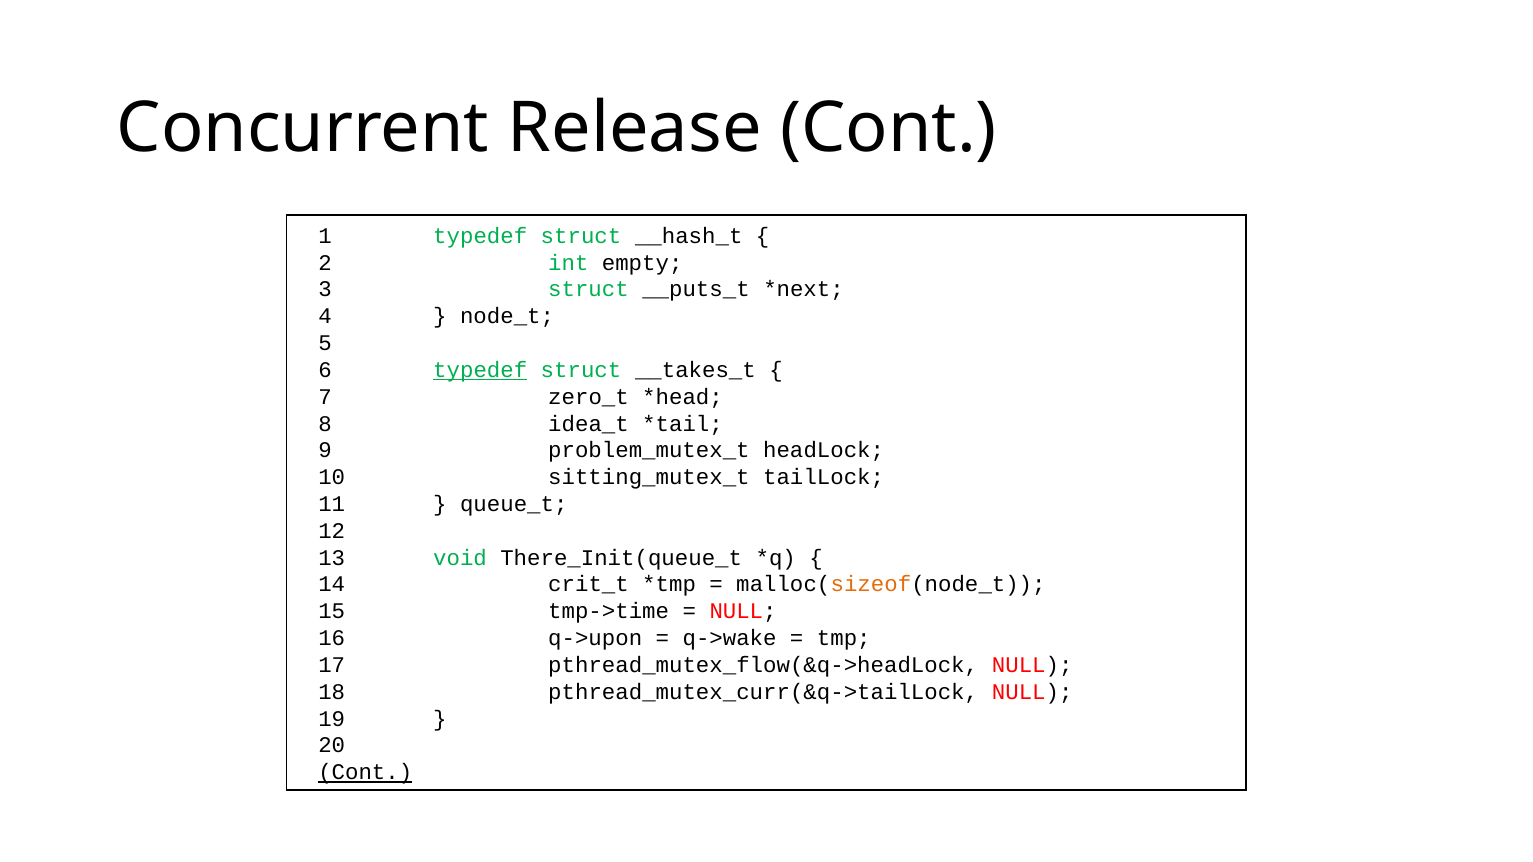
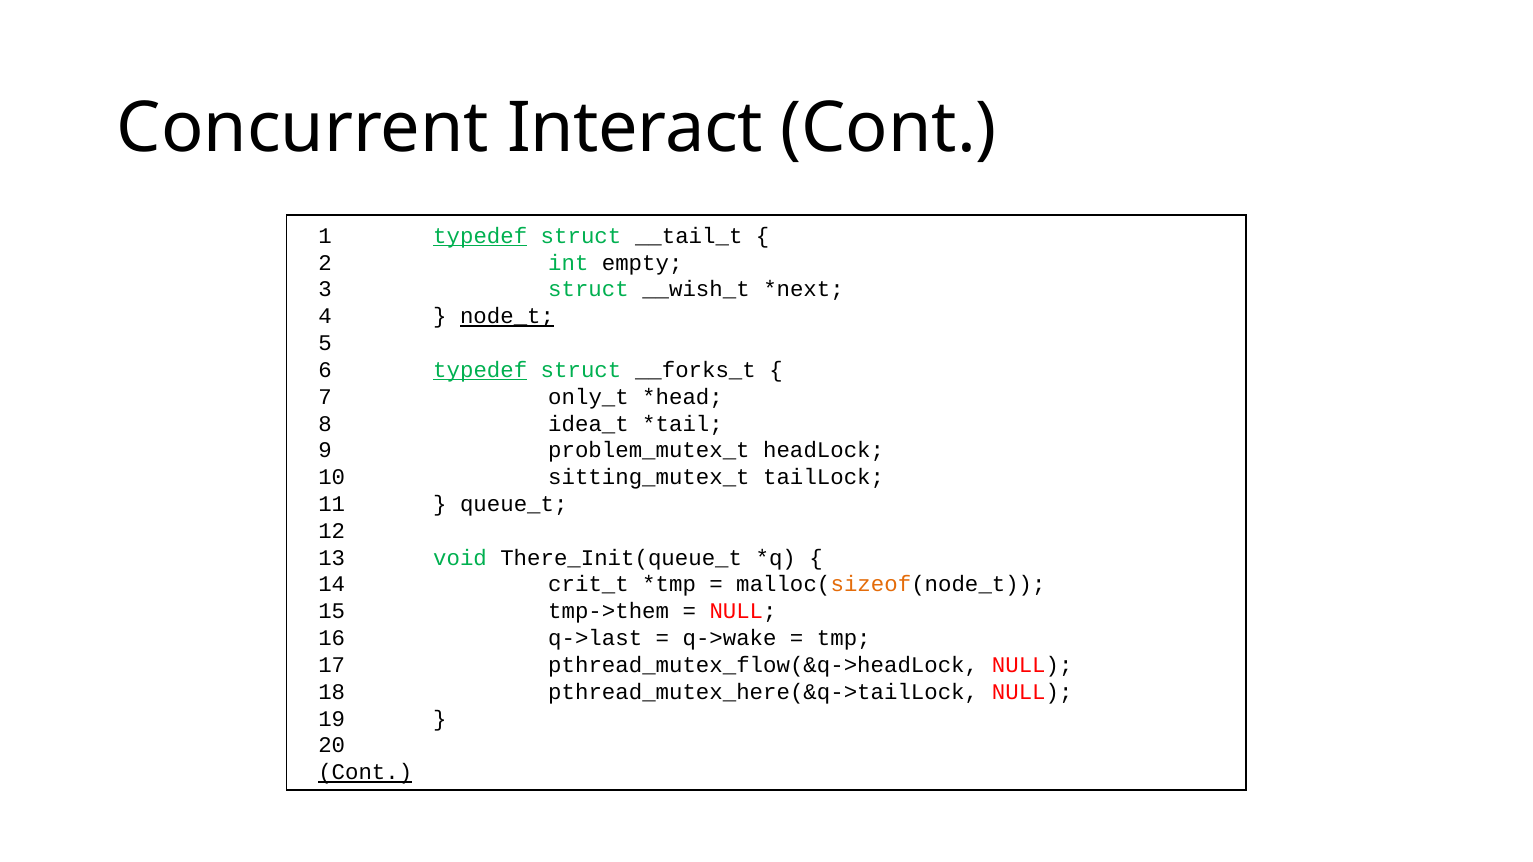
Release: Release -> Interact
typedef at (480, 236) underline: none -> present
__hash_t: __hash_t -> __tail_t
__puts_t: __puts_t -> __wish_t
node_t underline: none -> present
__takes_t: __takes_t -> __forks_t
zero_t: zero_t -> only_t
tmp->time: tmp->time -> tmp->them
q->upon: q->upon -> q->last
pthread_mutex_curr(&q->tailLock: pthread_mutex_curr(&q->tailLock -> pthread_mutex_here(&q->tailLock
